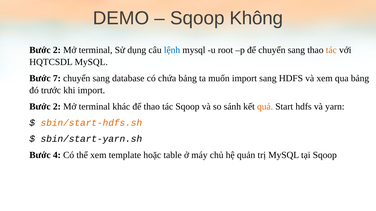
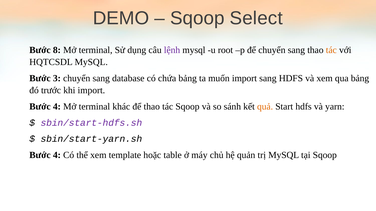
Không: Không -> Select
2 at (57, 50): 2 -> 8
lệnh colour: blue -> purple
7: 7 -> 3
2 at (57, 107): 2 -> 4
sbin/start-hdfs.sh colour: orange -> purple
